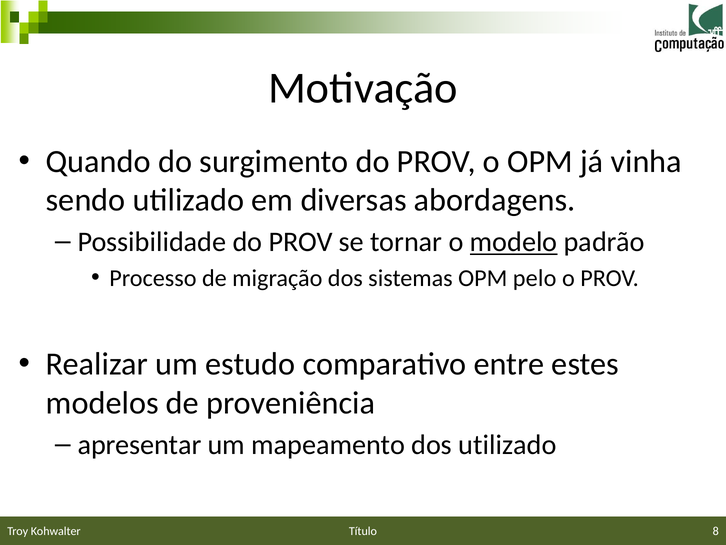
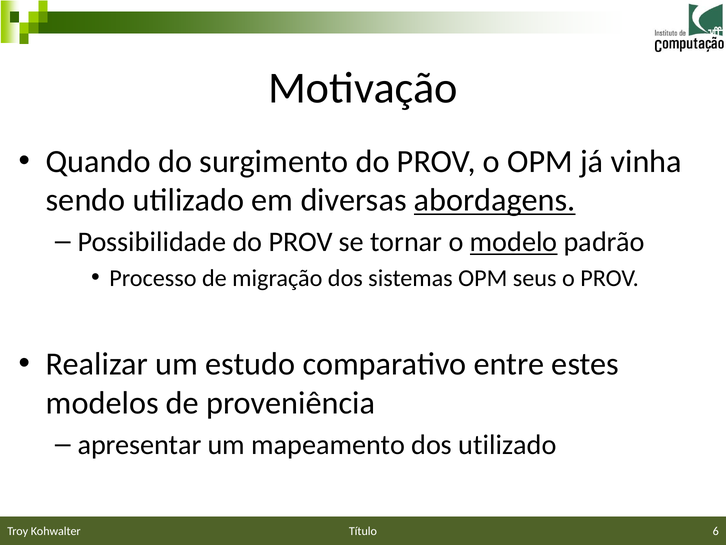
abordagens underline: none -> present
pelo: pelo -> seus
8: 8 -> 6
